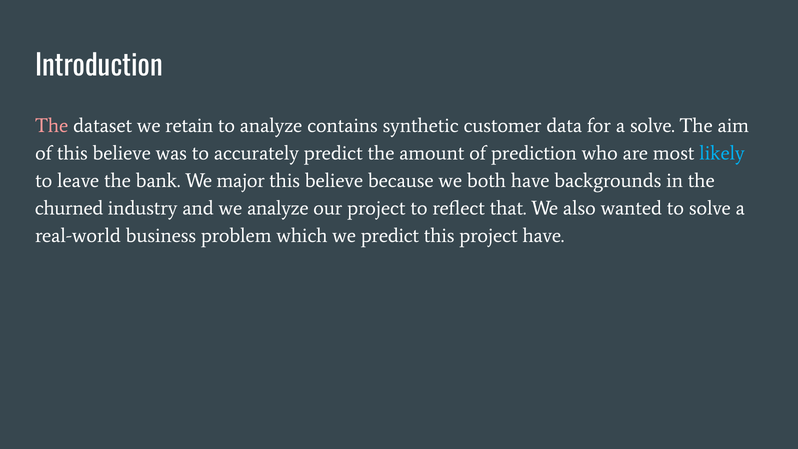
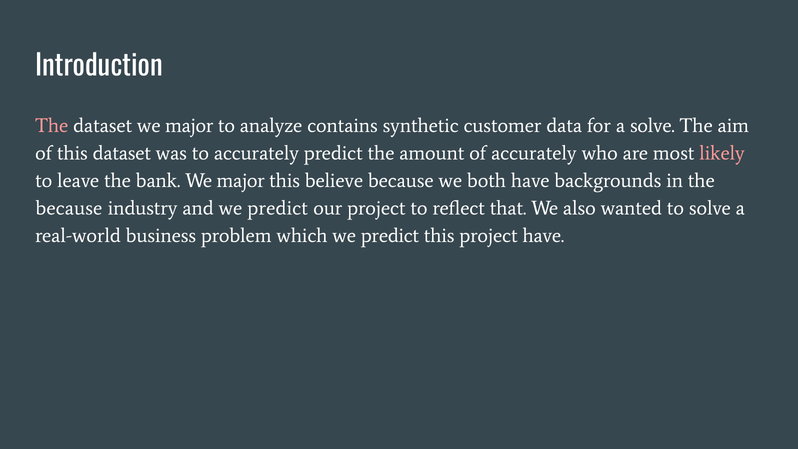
dataset we retain: retain -> major
of this believe: believe -> dataset
of prediction: prediction -> accurately
likely colour: light blue -> pink
churned at (69, 208): churned -> because
and we analyze: analyze -> predict
